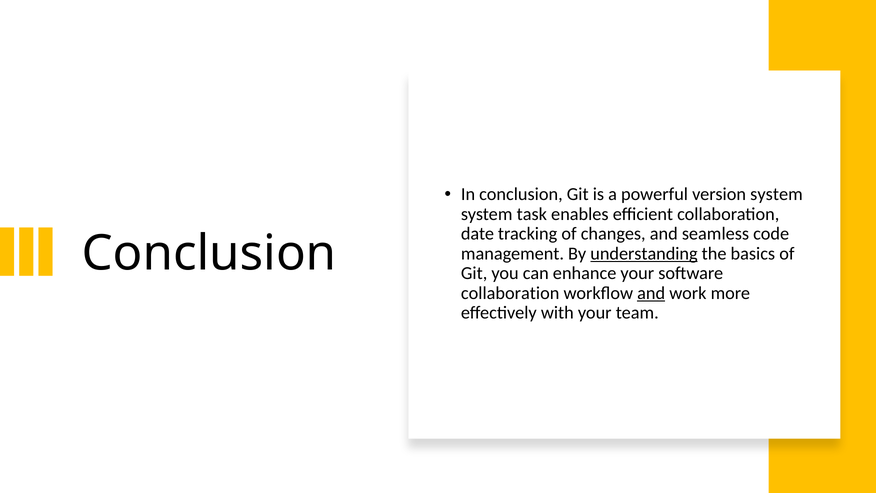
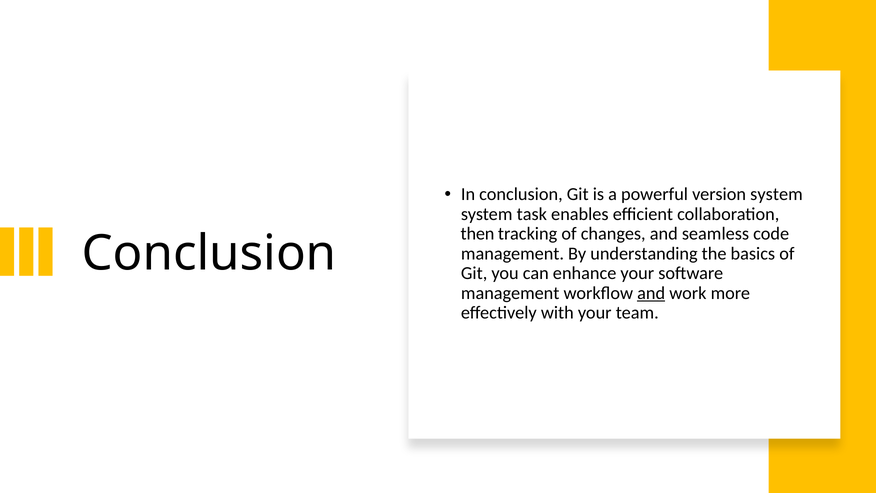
date: date -> then
understanding underline: present -> none
collaboration at (510, 293): collaboration -> management
